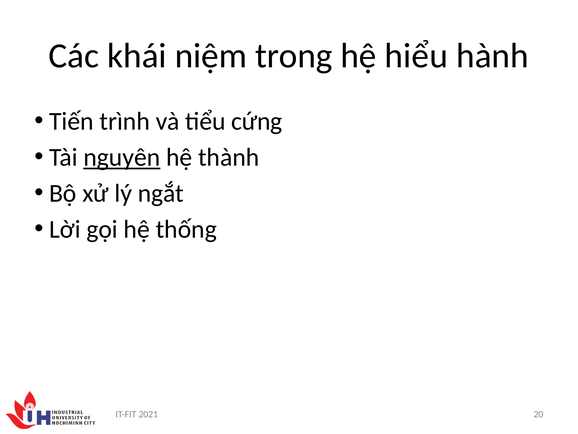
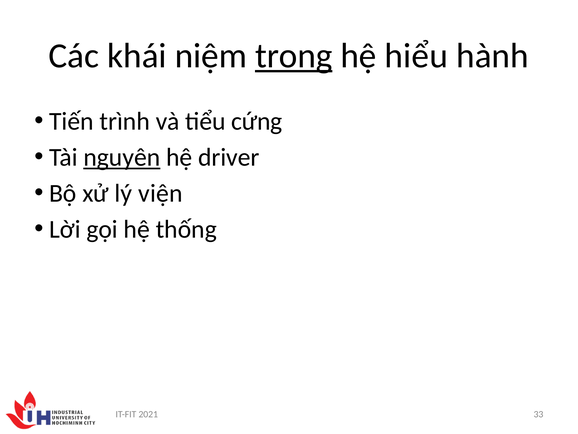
trong underline: none -> present
thành: thành -> driver
ngắt: ngắt -> viện
20: 20 -> 33
